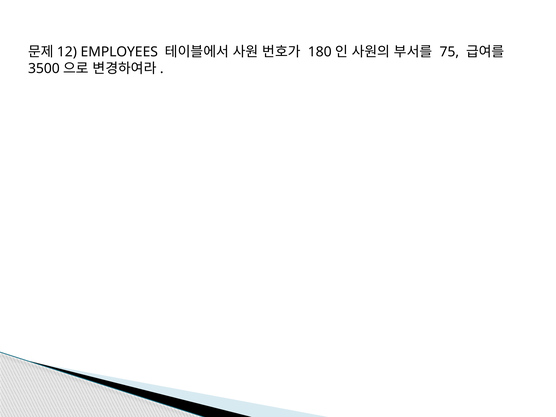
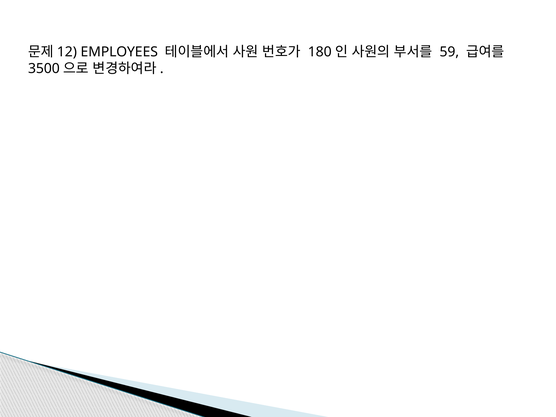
75: 75 -> 59
